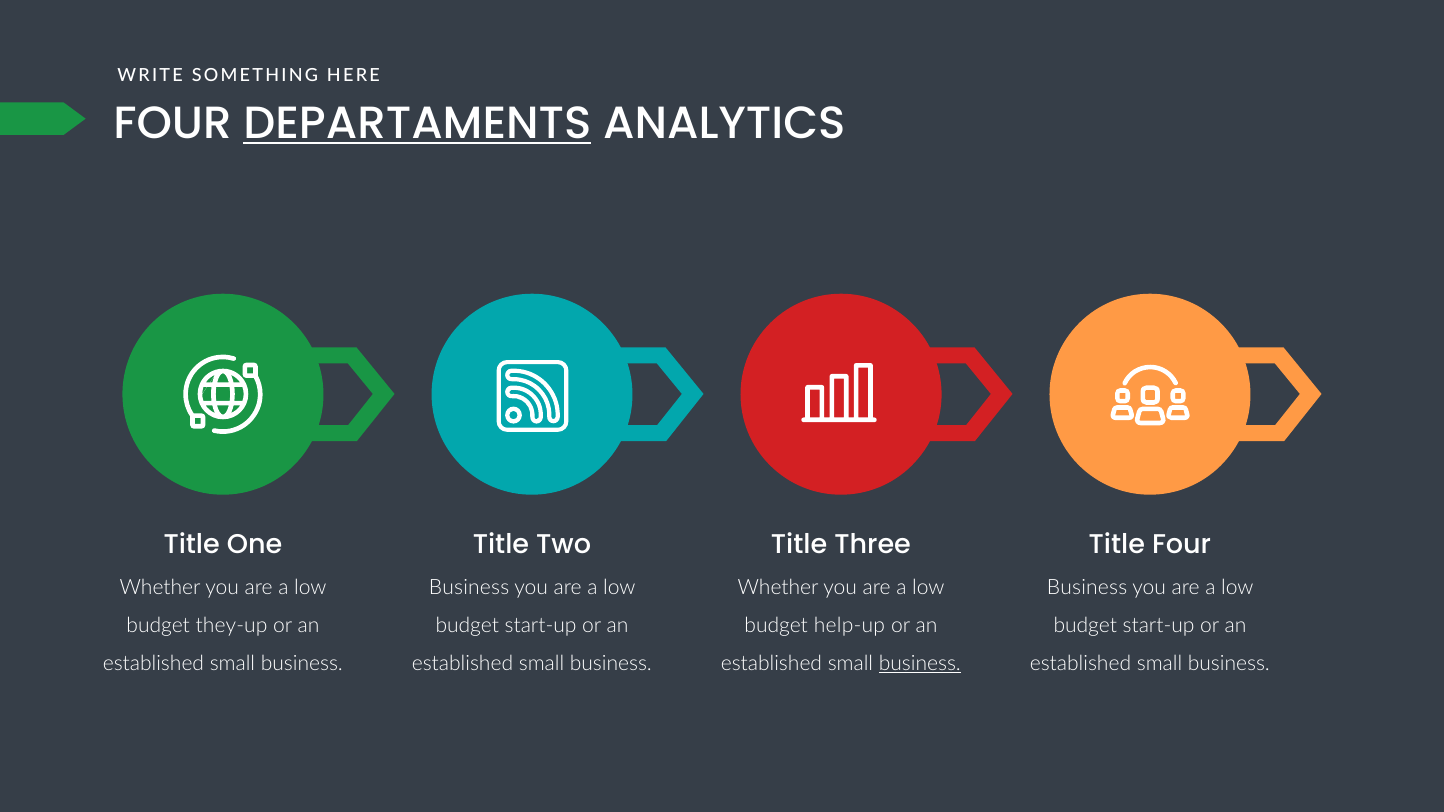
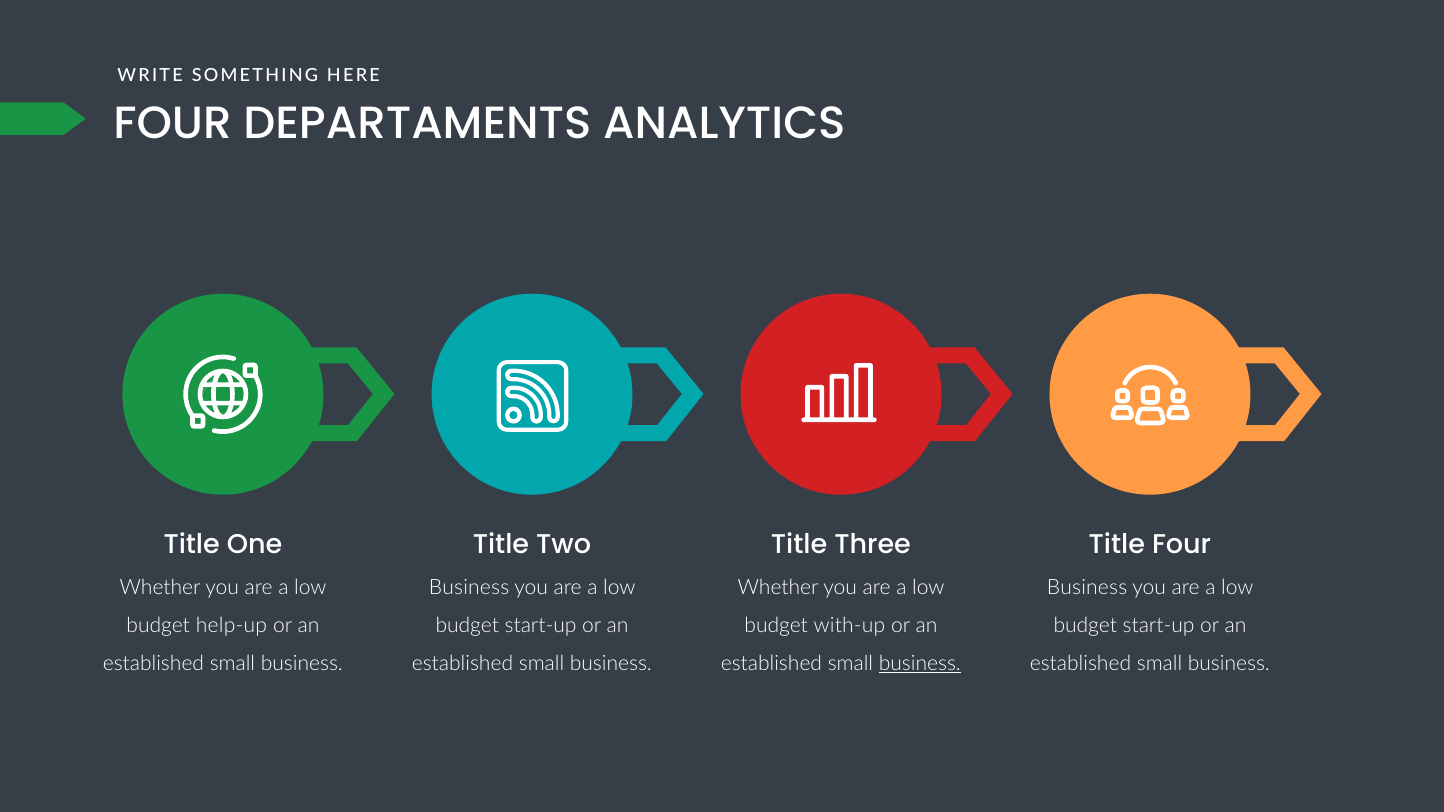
DEPARTAMENTS underline: present -> none
they-up: they-up -> help-up
help-up: help-up -> with-up
